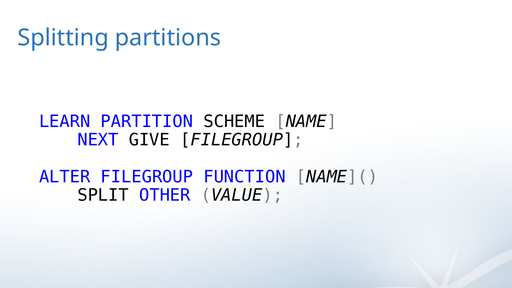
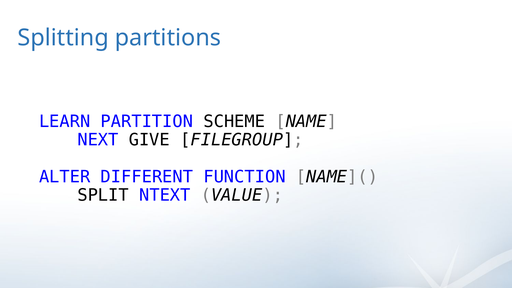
ALTER FILEGROUP: FILEGROUP -> DIFFERENT
OTHER: OTHER -> NTEXT
